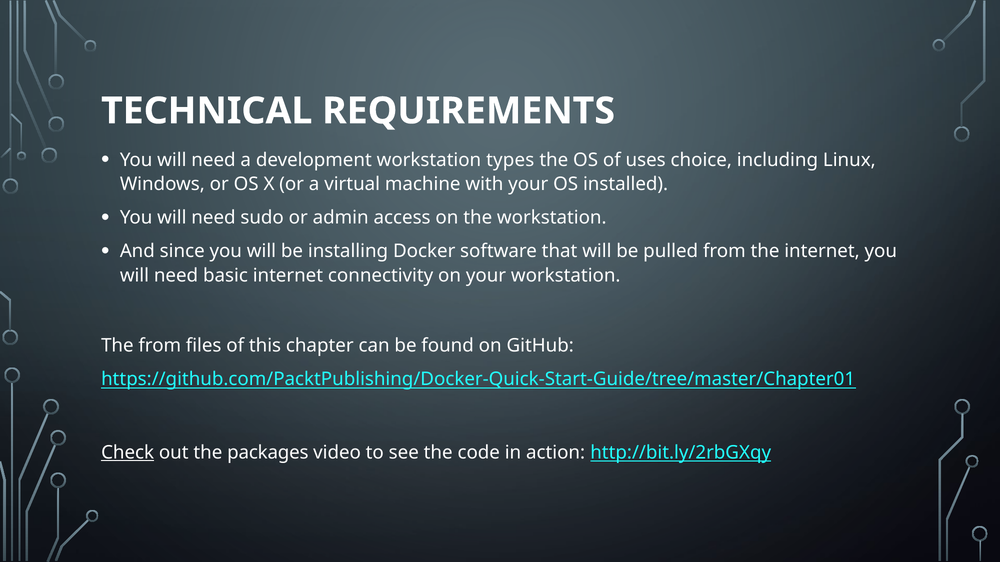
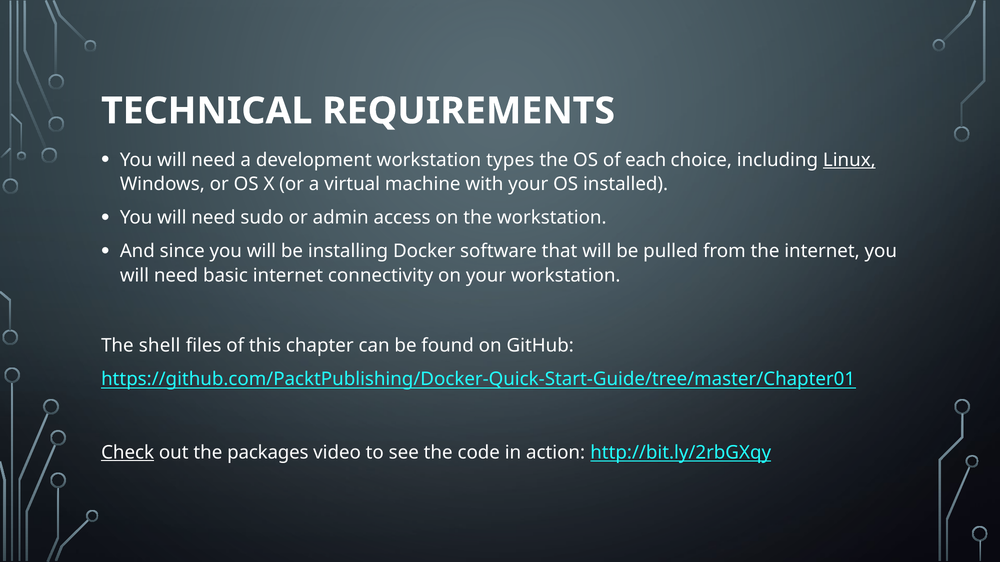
uses: uses -> each
Linux underline: none -> present
The from: from -> shell
